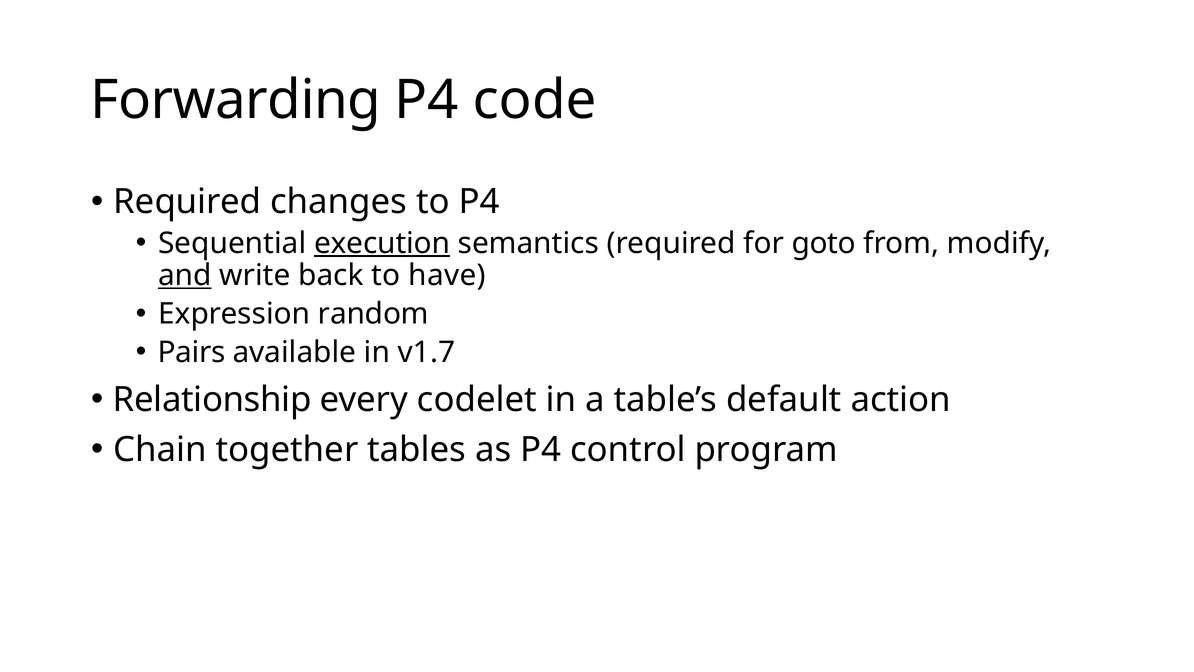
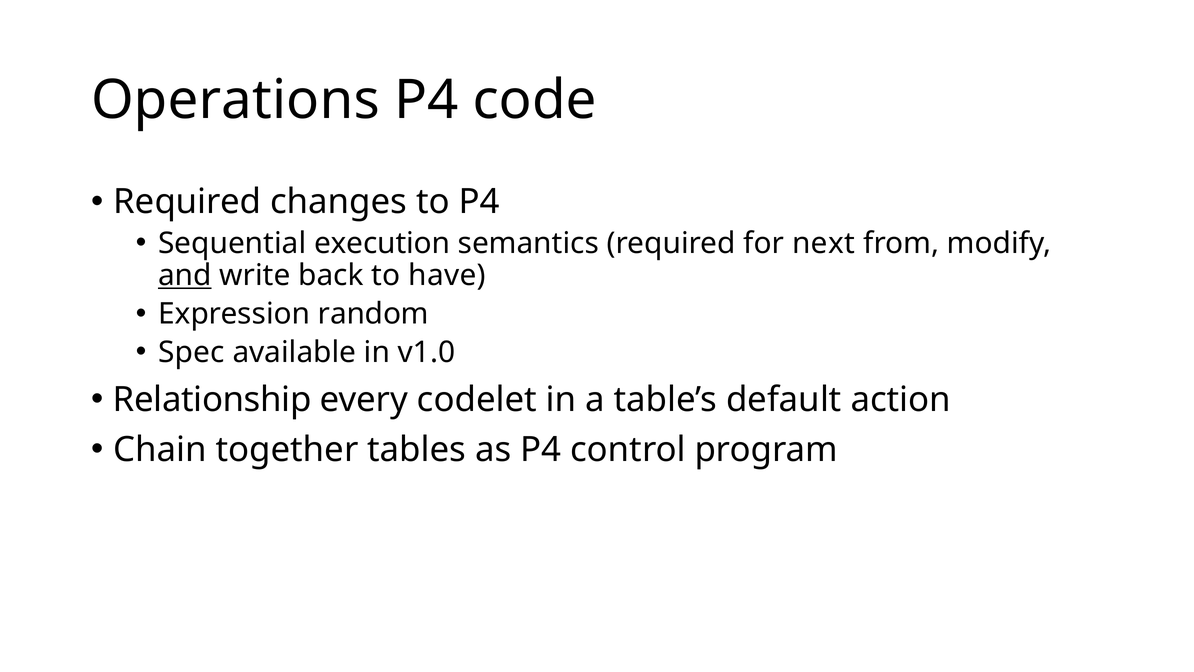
Forwarding: Forwarding -> Operations
execution underline: present -> none
goto: goto -> next
Pairs: Pairs -> Spec
v1.7: v1.7 -> v1.0
